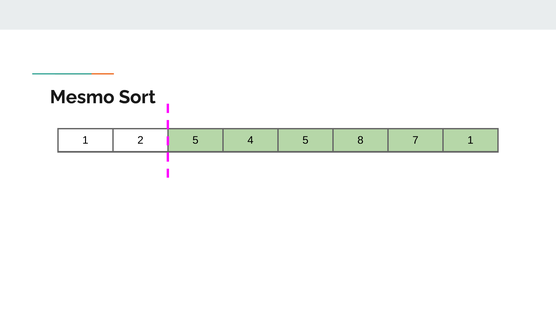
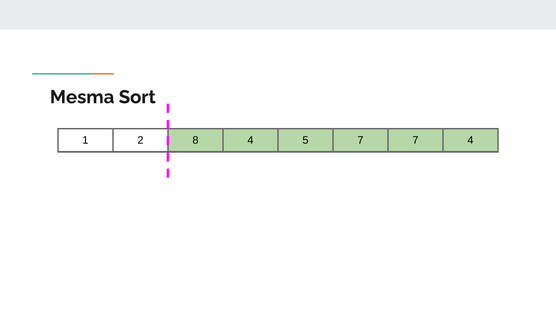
Mesmo: Mesmo -> Mesma
2 5: 5 -> 8
5 8: 8 -> 7
7 1: 1 -> 4
